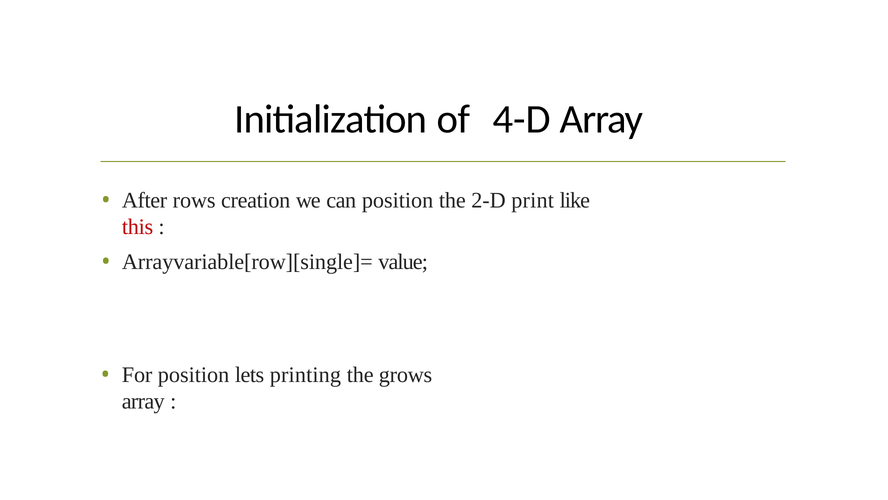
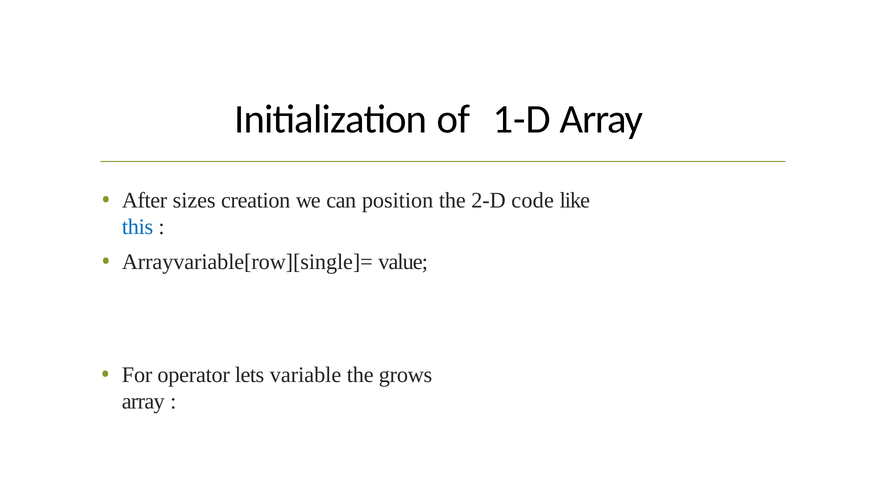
4-D: 4-D -> 1-D
rows: rows -> sizes
print: print -> code
this colour: red -> blue
For position: position -> operator
printing: printing -> variable
